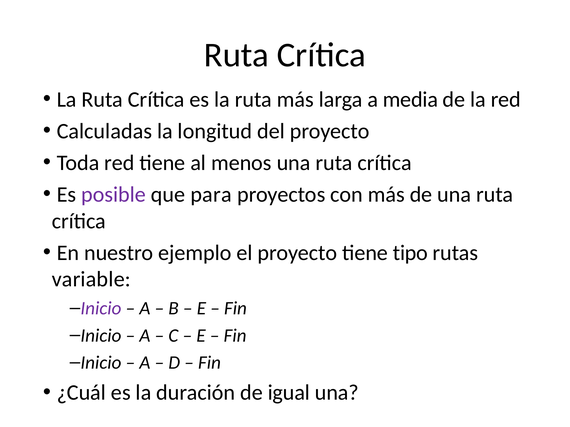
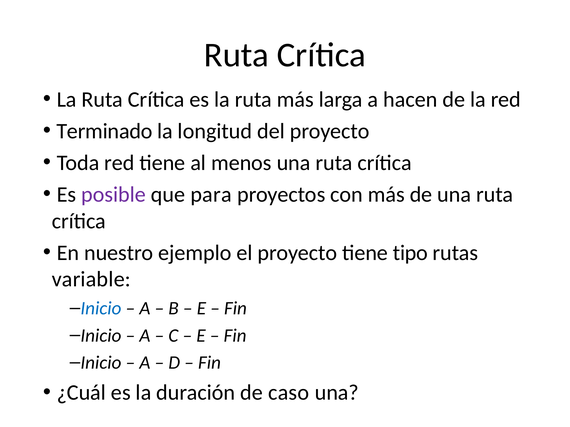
media: media -> hacen
Calculadas: Calculadas -> Terminado
Inicio at (101, 309) colour: purple -> blue
igual: igual -> caso
